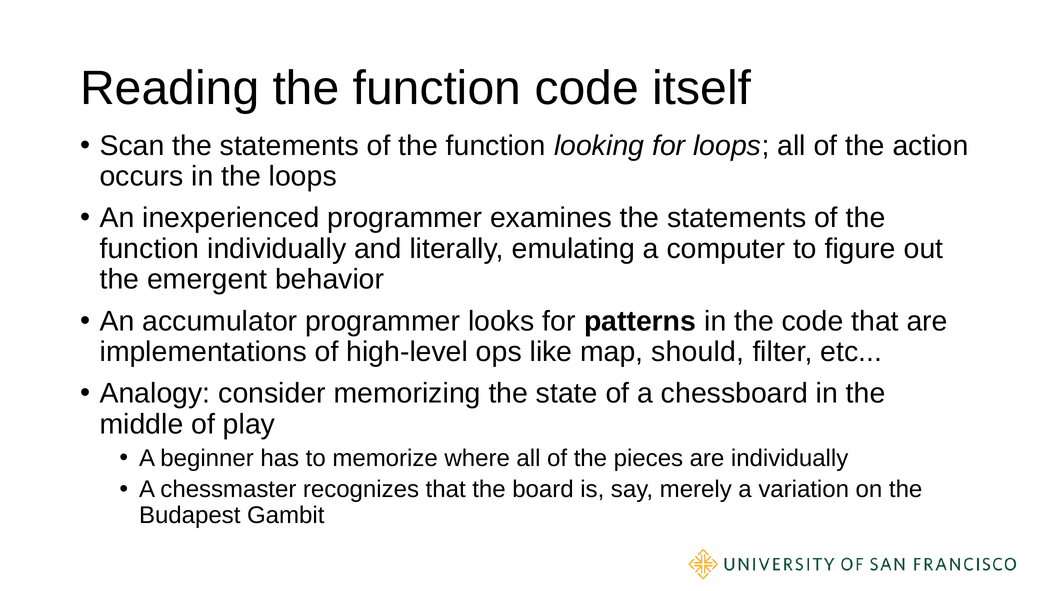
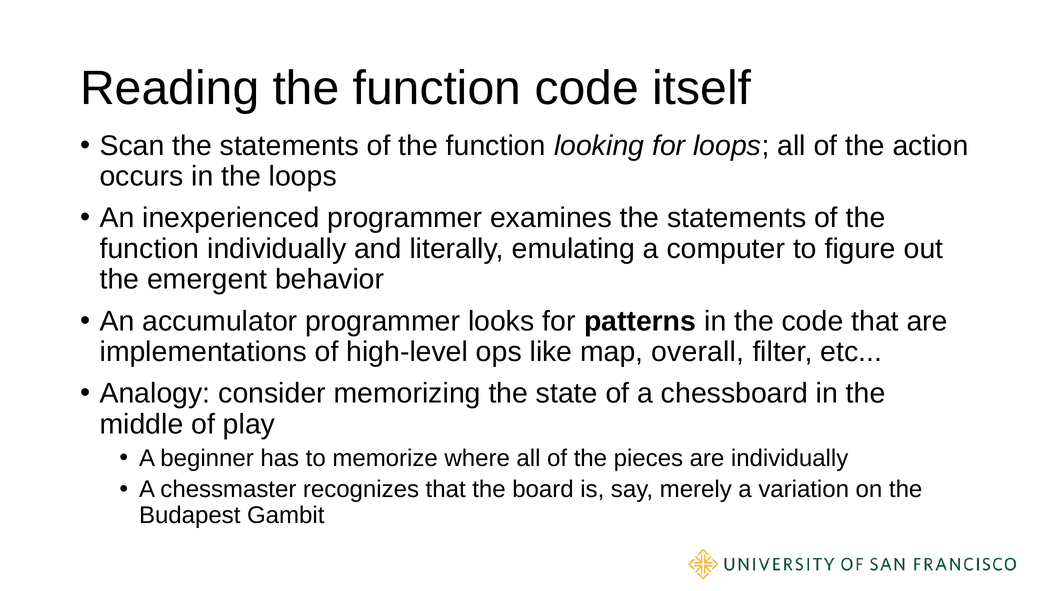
should: should -> overall
